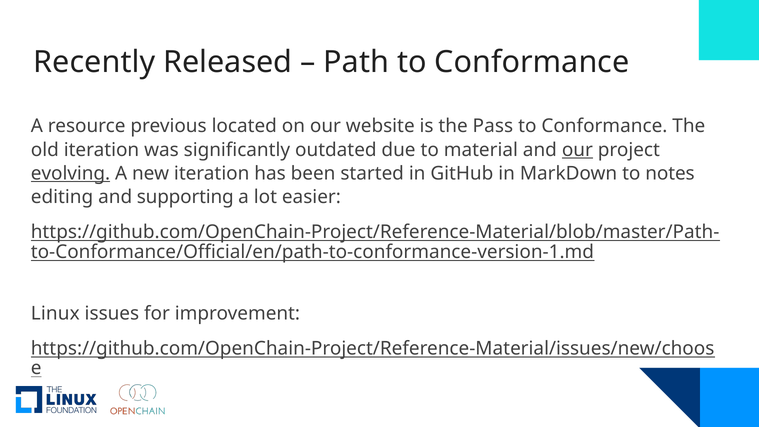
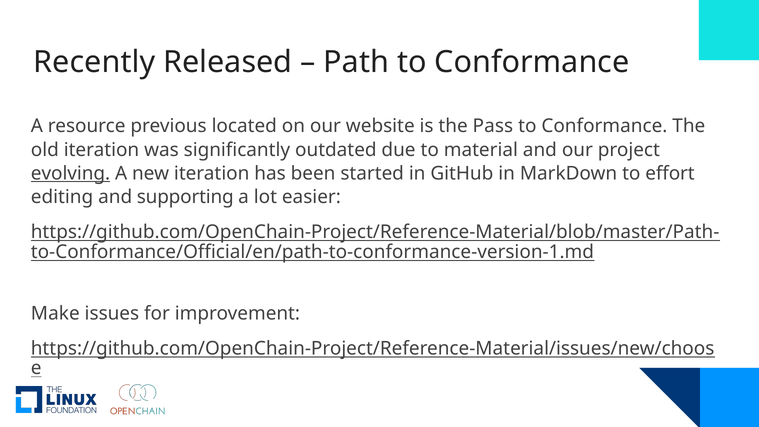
our at (577, 150) underline: present -> none
notes: notes -> effort
Linux: Linux -> Make
